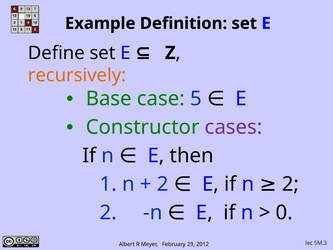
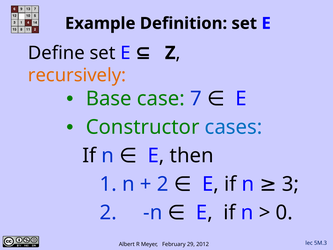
5: 5 -> 7
cases colour: purple -> blue
2 at (290, 184): 2 -> 3
